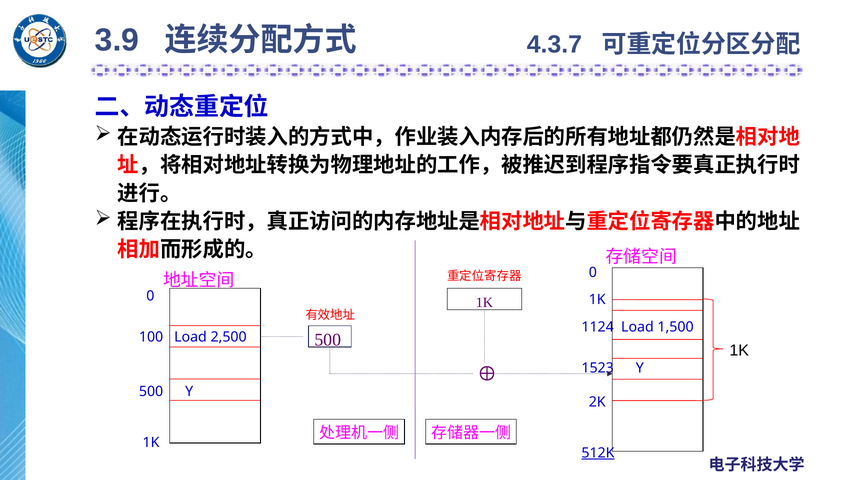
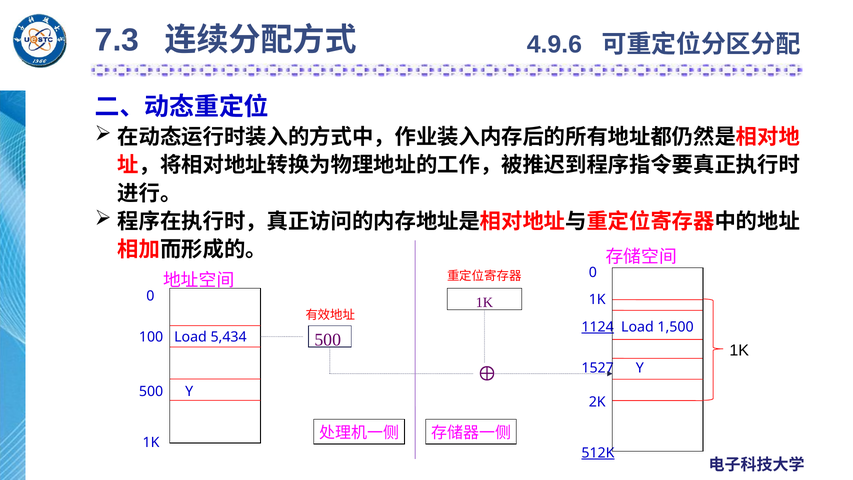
3.9: 3.9 -> 7.3
4.3.7: 4.3.7 -> 4.9.6
1124 underline: none -> present
2,500: 2,500 -> 5,434
1523: 1523 -> 1527
